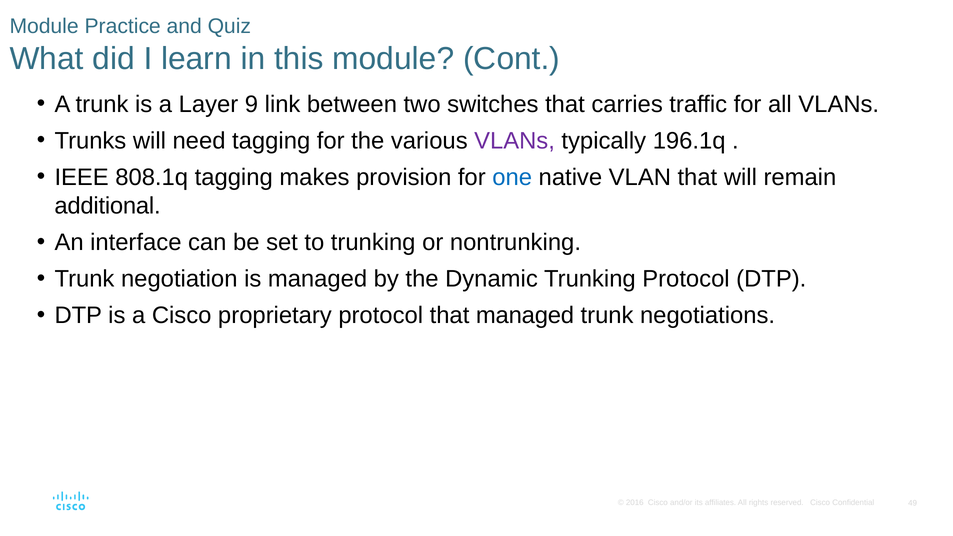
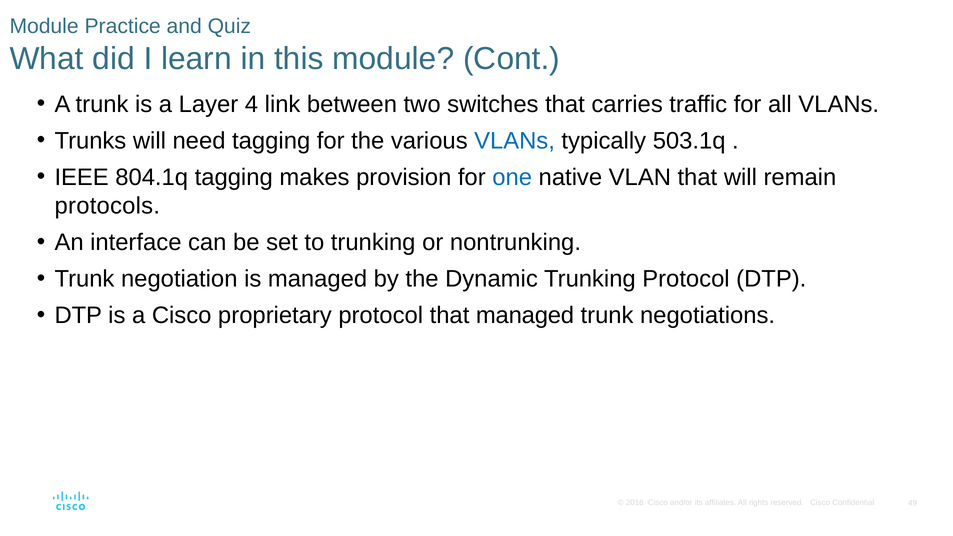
9: 9 -> 4
VLANs at (515, 141) colour: purple -> blue
196.1q: 196.1q -> 503.1q
808.1q: 808.1q -> 804.1q
additional: additional -> protocols
